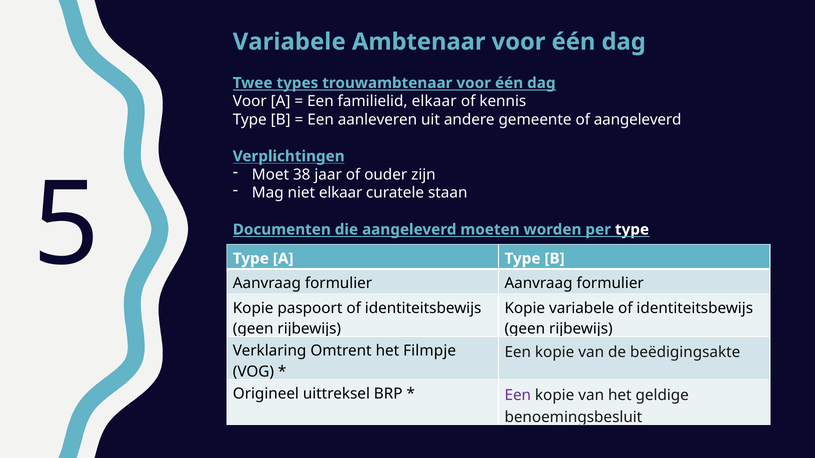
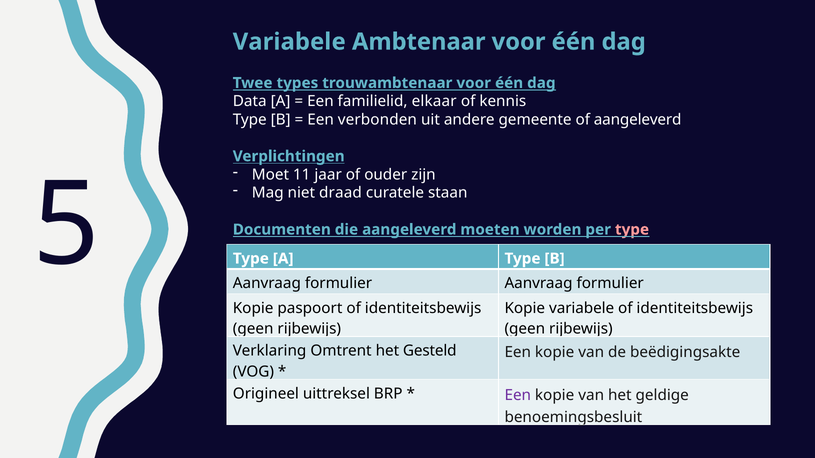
Voor at (250, 101): Voor -> Data
aanleveren: aanleveren -> verbonden
38: 38 -> 11
niet elkaar: elkaar -> draad
type at (632, 230) colour: white -> pink
Filmpje: Filmpje -> Gesteld
